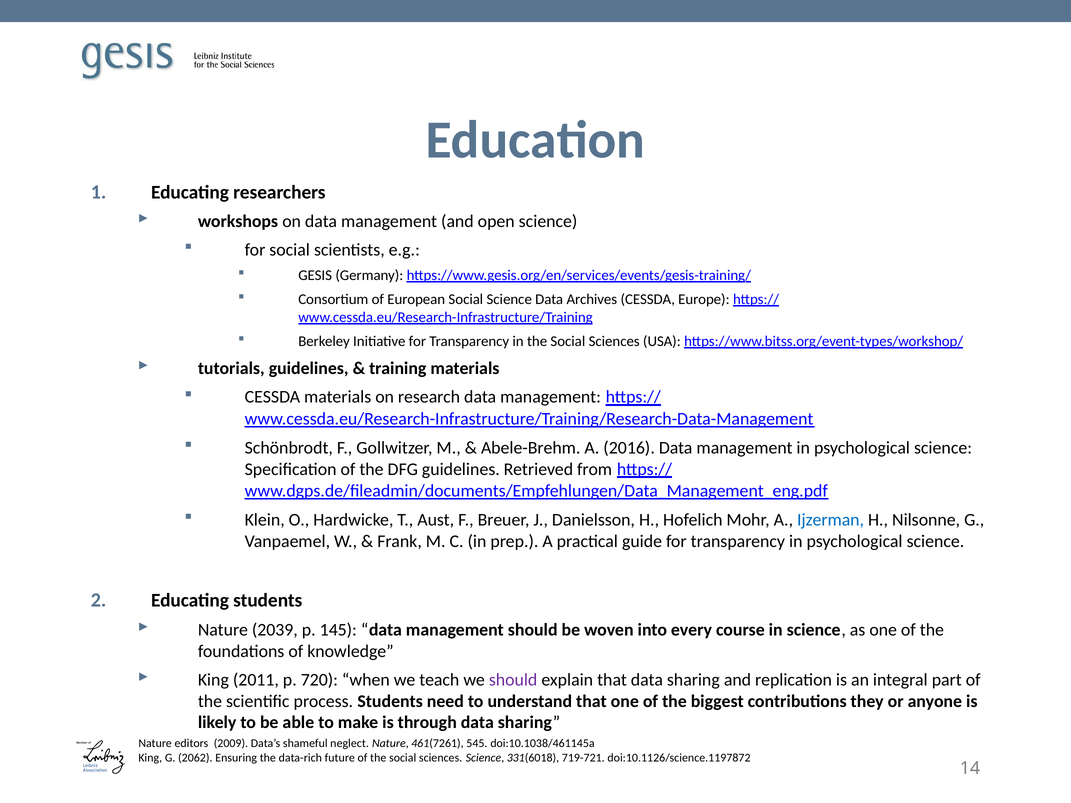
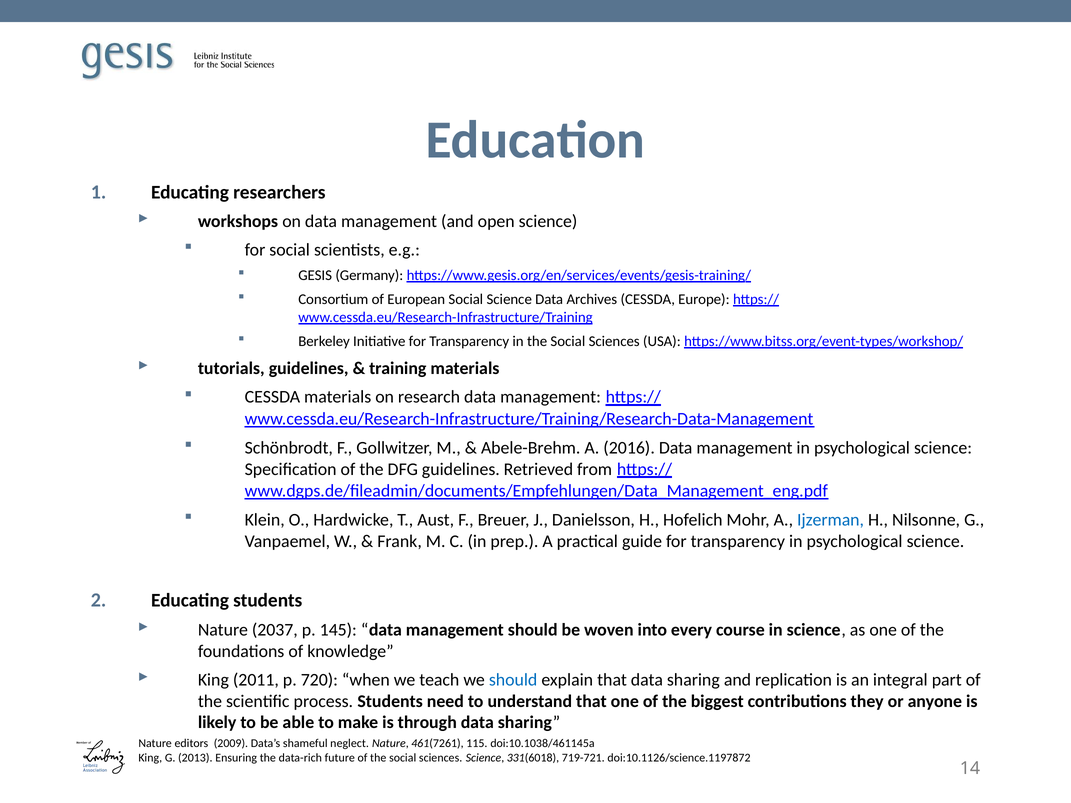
2039: 2039 -> 2037
should at (513, 680) colour: purple -> blue
545: 545 -> 115
2062: 2062 -> 2013
